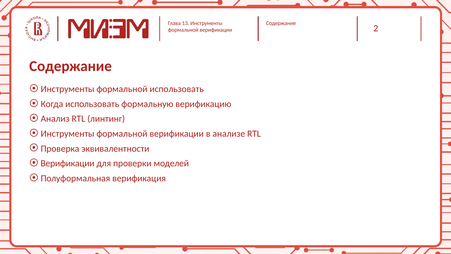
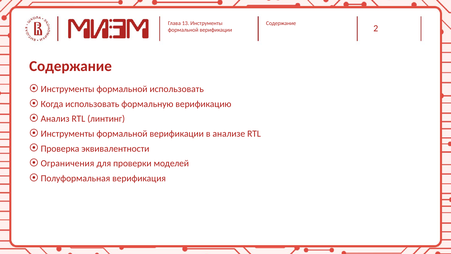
Верификации at (68, 163): Верификации -> Ограничения
